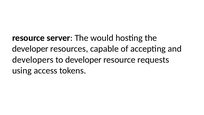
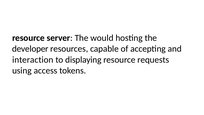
developers: developers -> interaction
to developer: developer -> displaying
